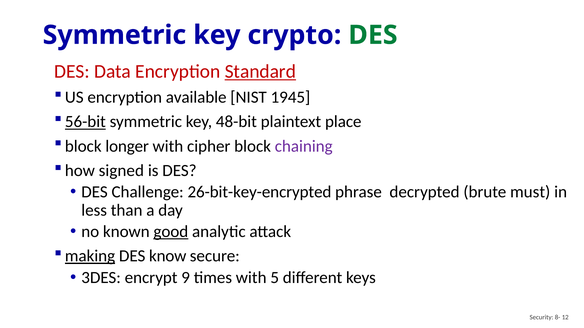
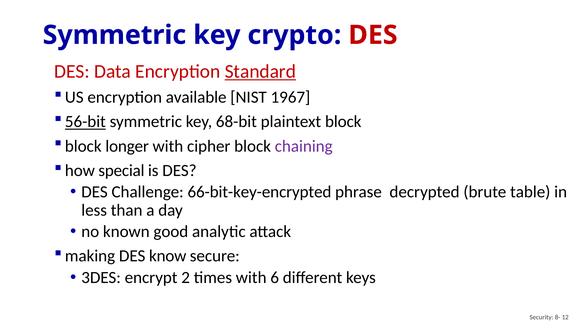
DES at (373, 35) colour: green -> red
1945: 1945 -> 1967
48-bit: 48-bit -> 68-bit
plaintext place: place -> block
signed: signed -> special
26-bit-key-encrypted: 26-bit-key-encrypted -> 66-bit-key-encrypted
must: must -> table
good underline: present -> none
making underline: present -> none
9: 9 -> 2
5: 5 -> 6
